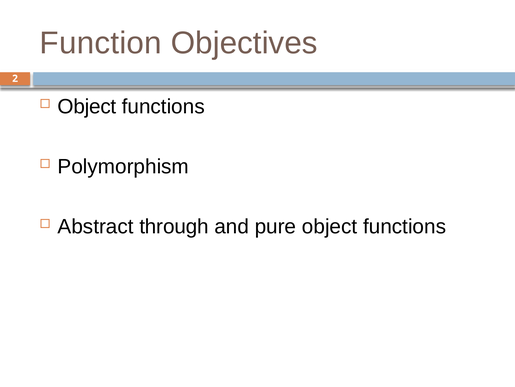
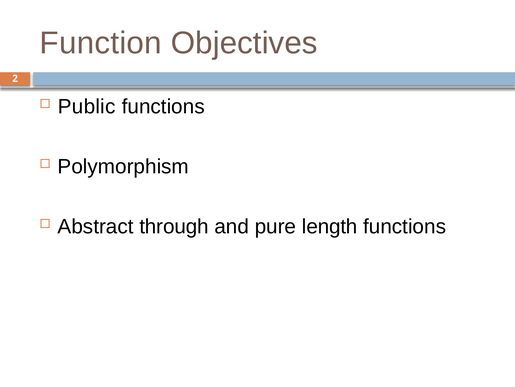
Object at (87, 107): Object -> Public
pure object: object -> length
